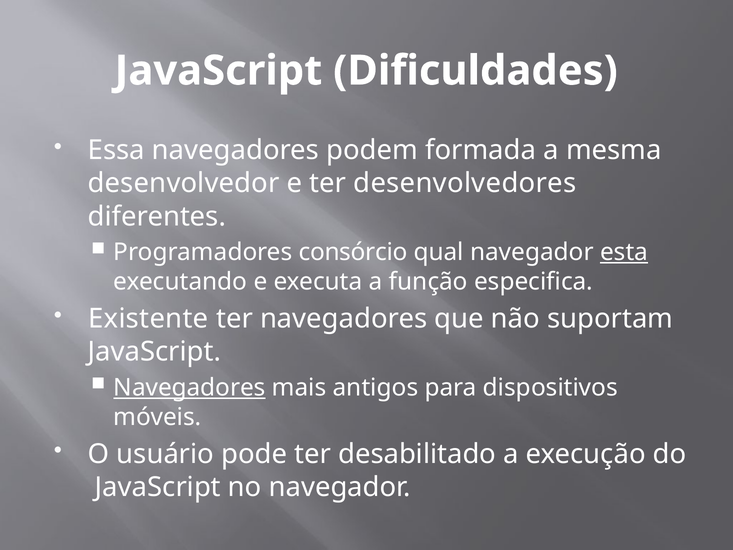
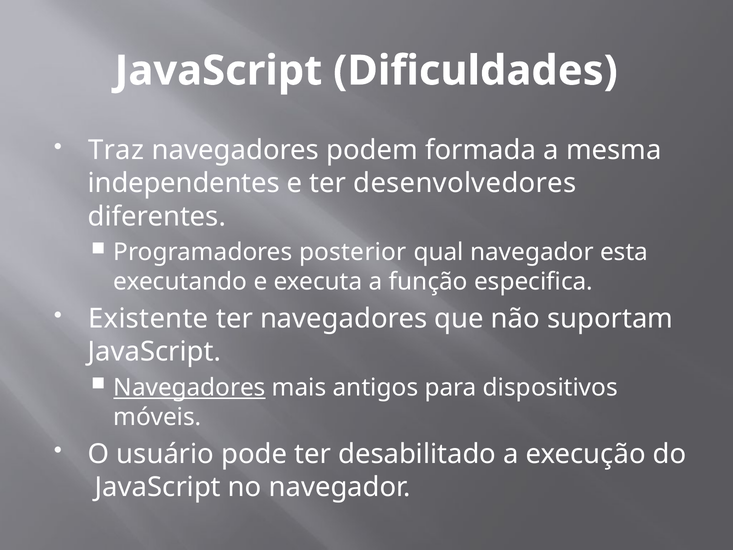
Essa: Essa -> Traz
desenvolvedor: desenvolvedor -> independentes
consórcio: consórcio -> posterior
esta underline: present -> none
